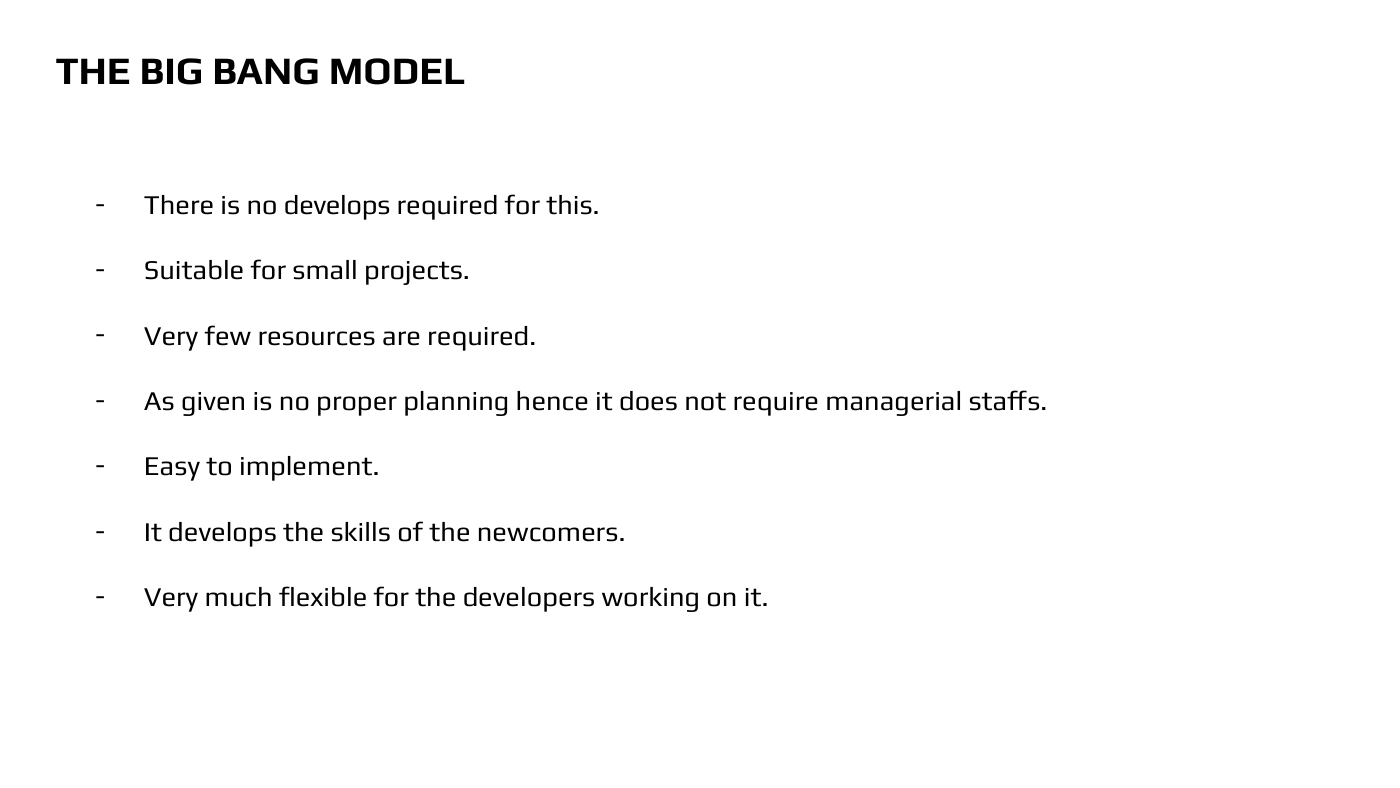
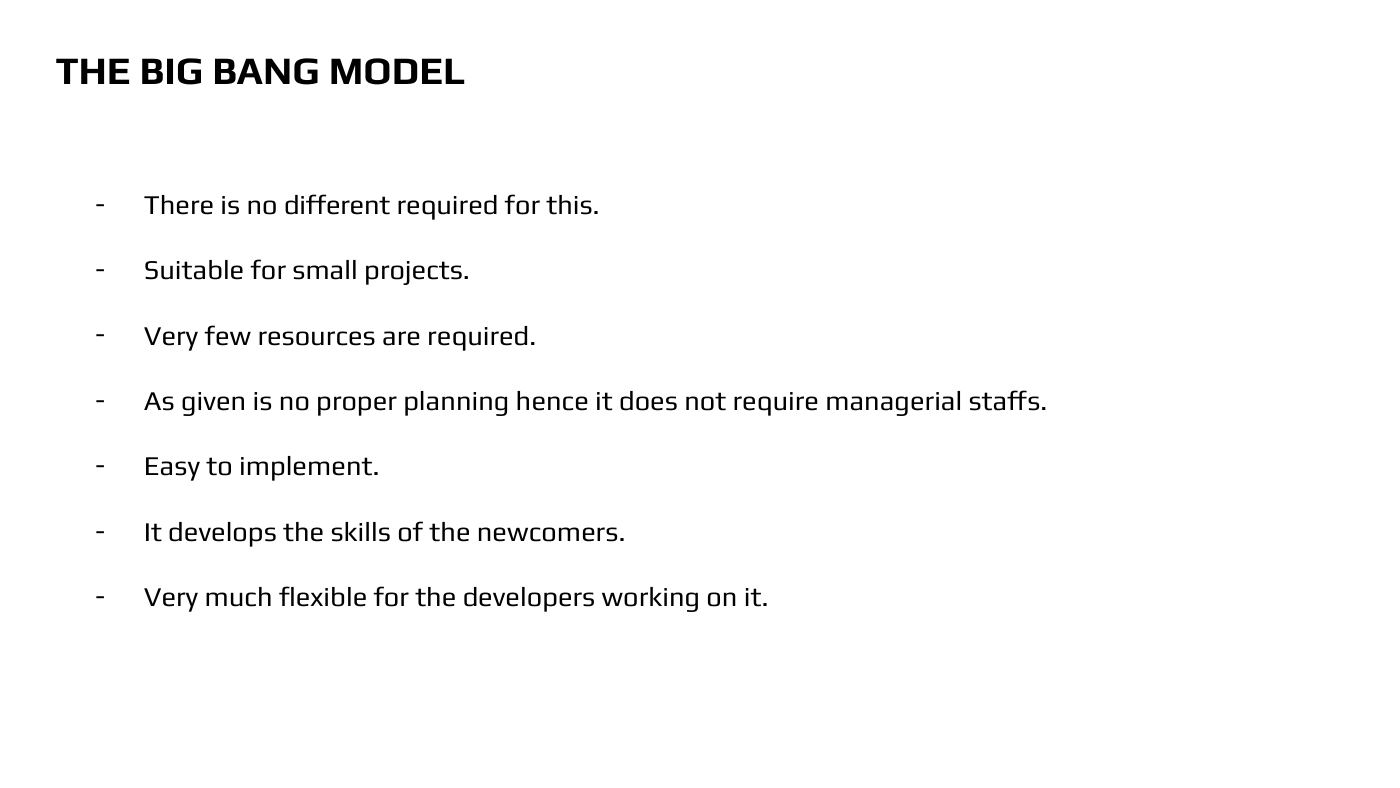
no develops: develops -> different
